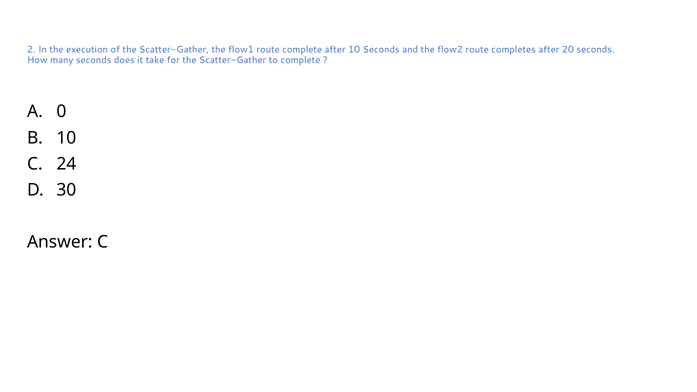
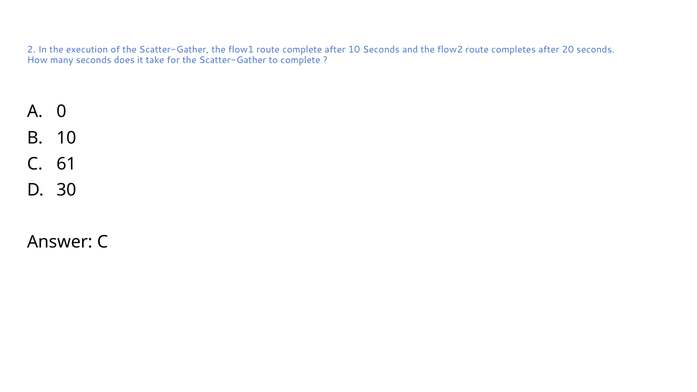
24: 24 -> 61
